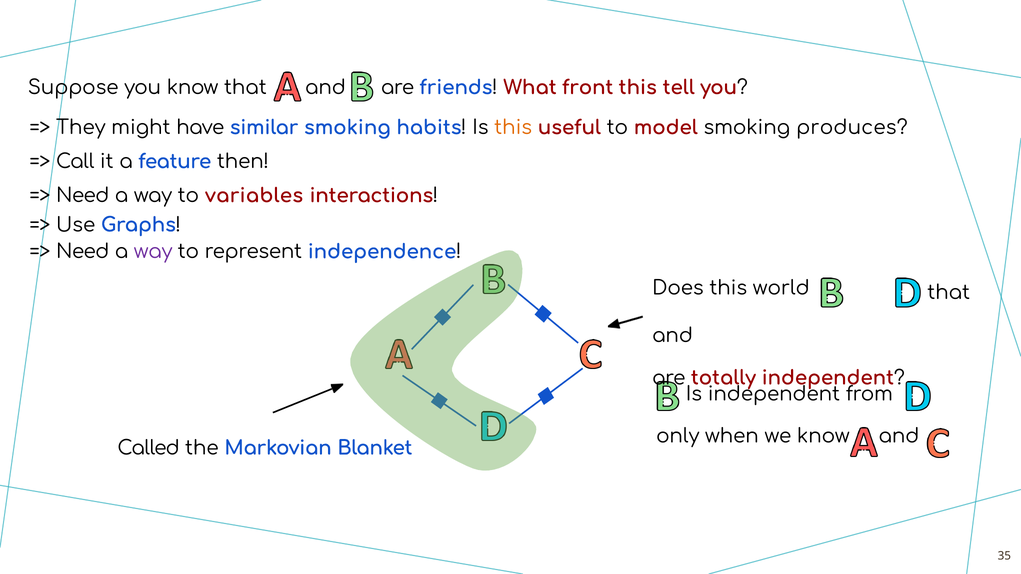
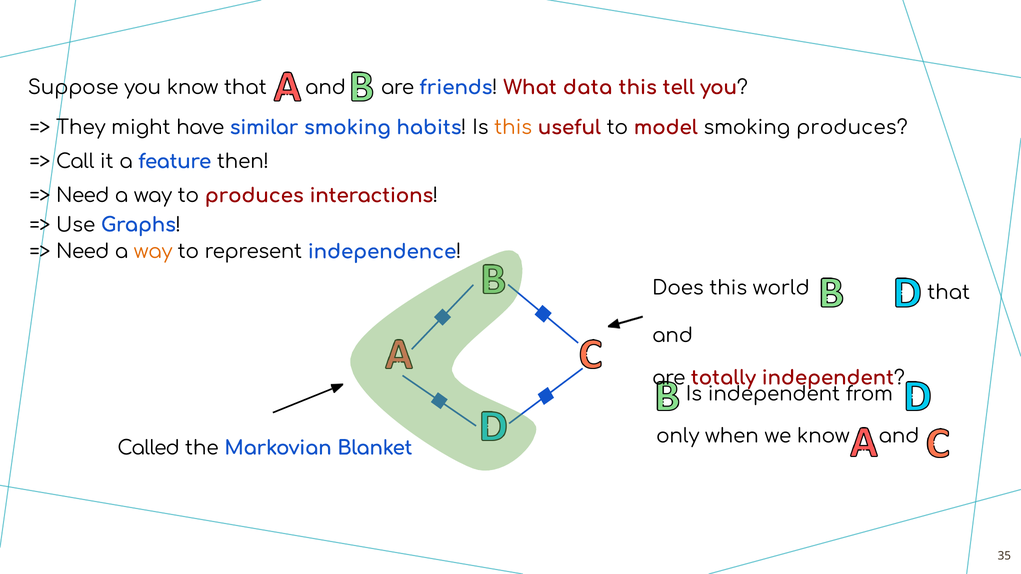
front: front -> data
to variables: variables -> produces
way at (153, 252) colour: purple -> orange
